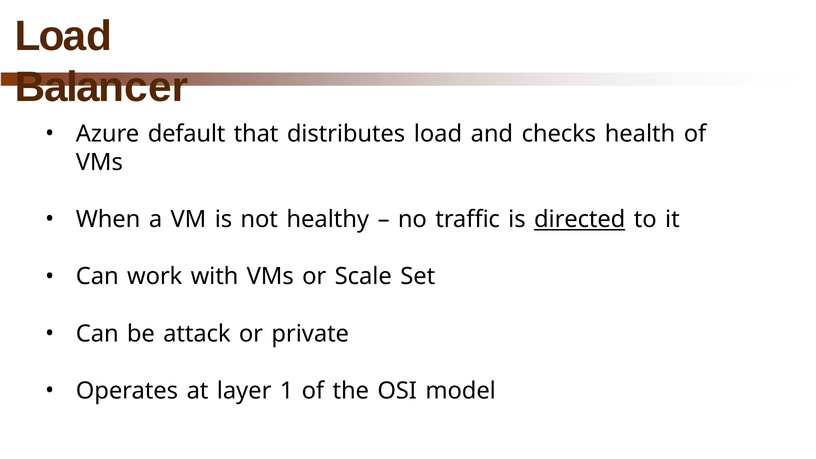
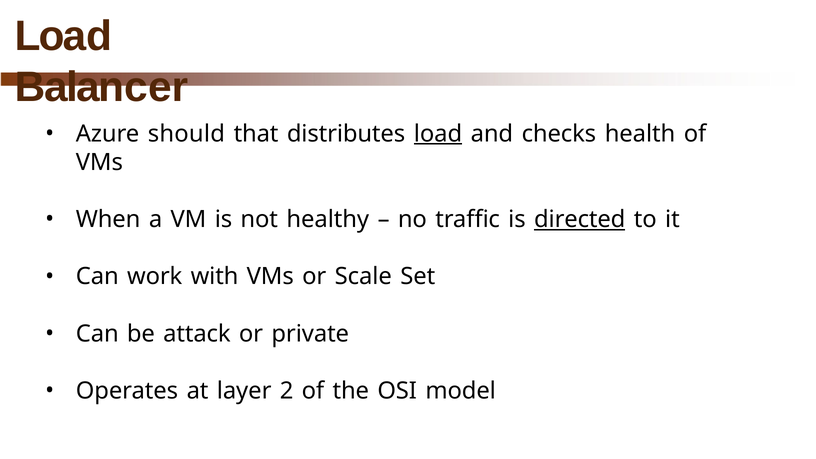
default: default -> should
load at (438, 134) underline: none -> present
1: 1 -> 2
